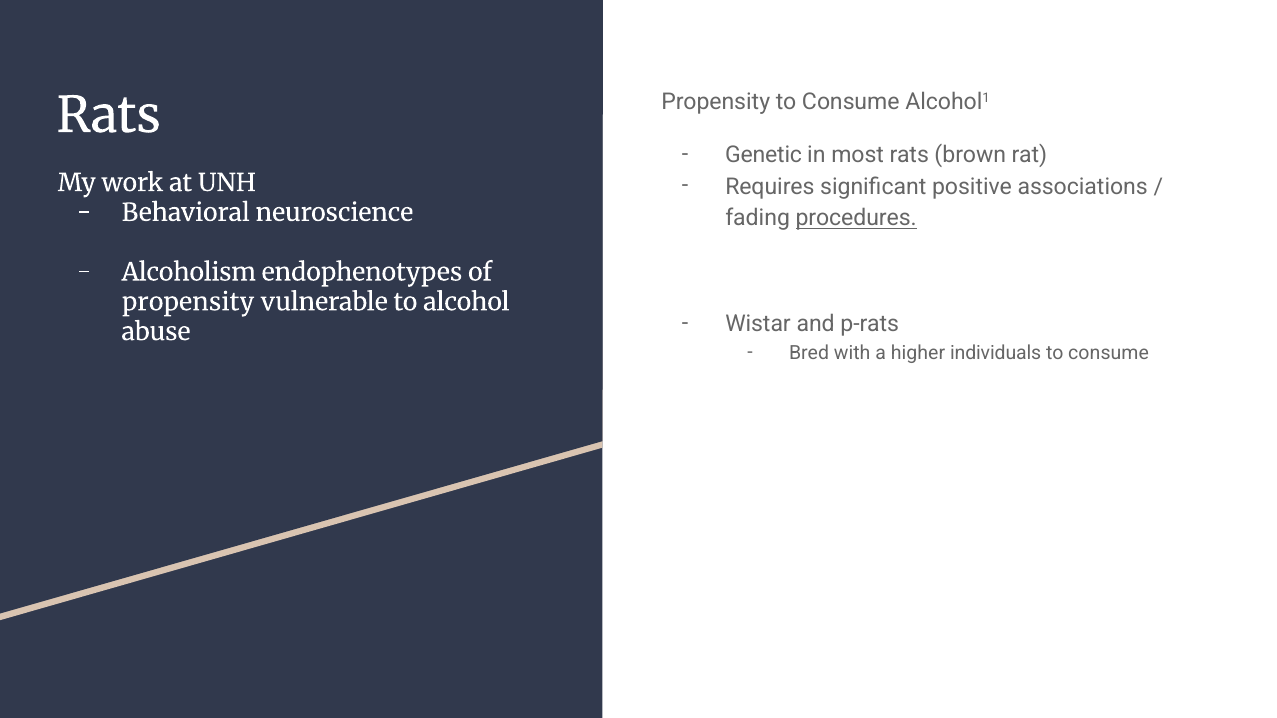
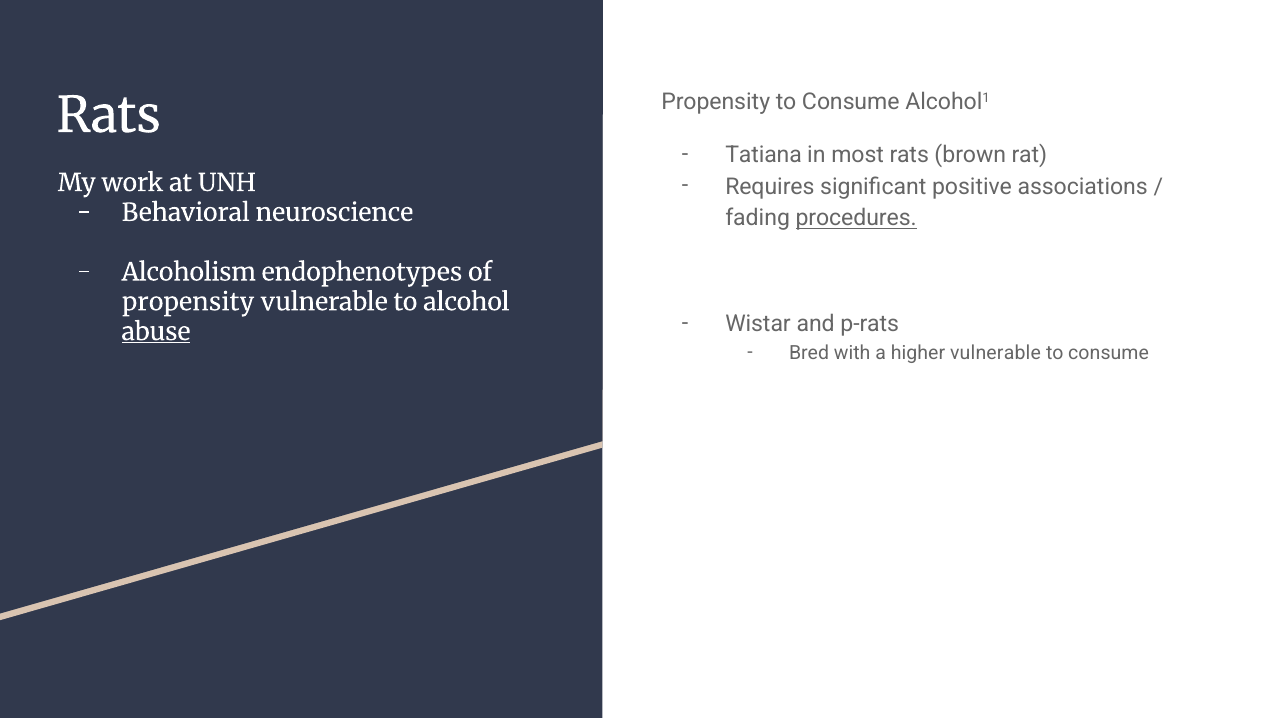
Genetic: Genetic -> Tatiana
abuse underline: none -> present
higher individuals: individuals -> vulnerable
